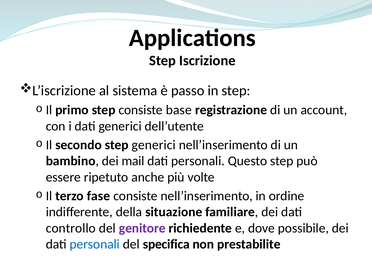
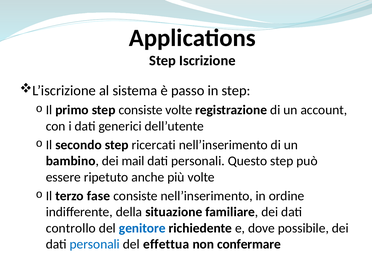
consiste base: base -> volte
step generici: generici -> ricercati
genitore colour: purple -> blue
specifica: specifica -> effettua
prestabilite: prestabilite -> confermare
